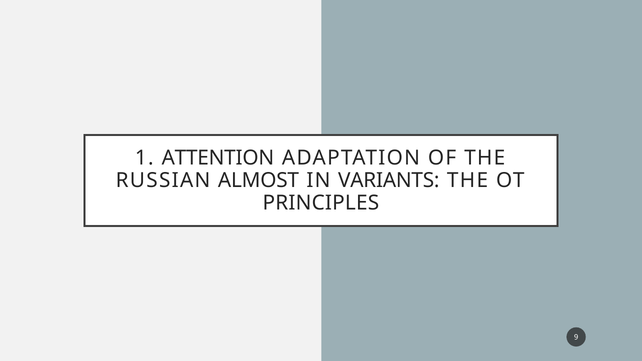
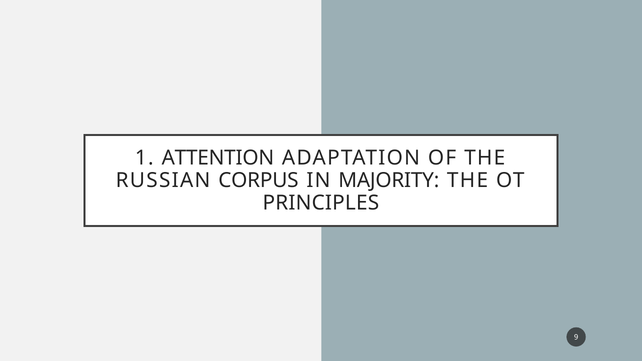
ALMOST: ALMOST -> CORPUS
VARIANTS: VARIANTS -> MAJORITY
